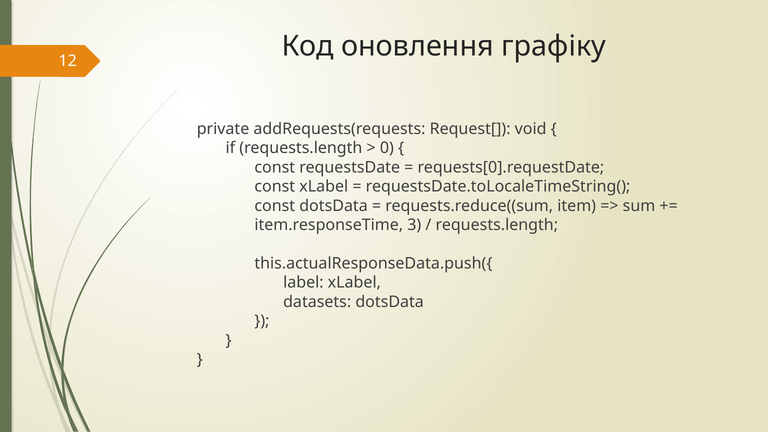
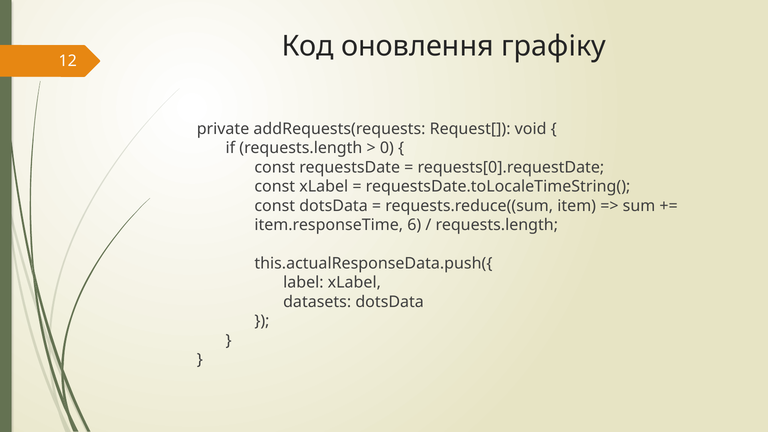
3: 3 -> 6
